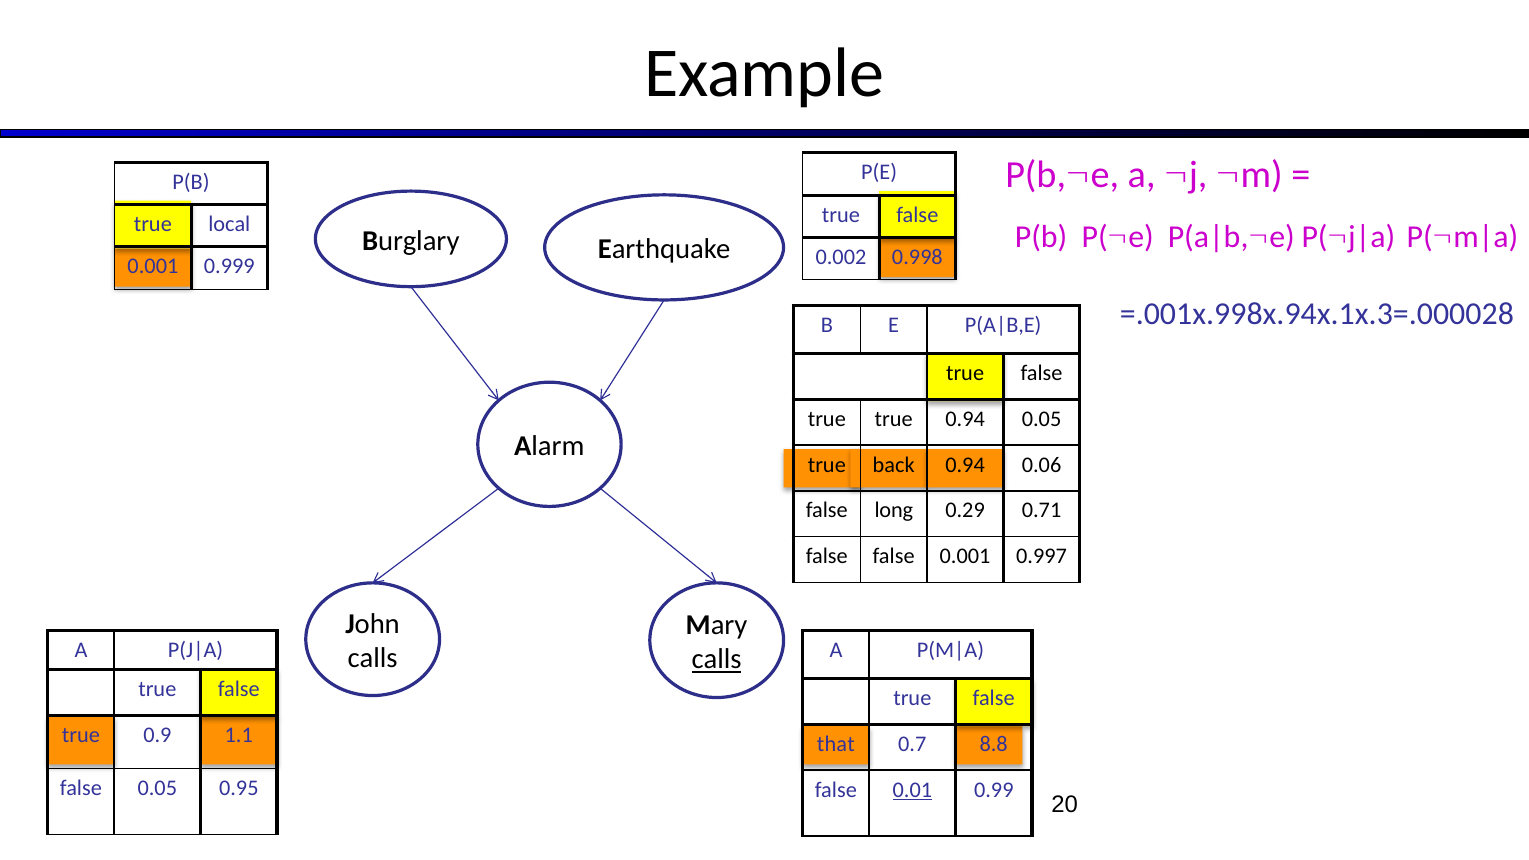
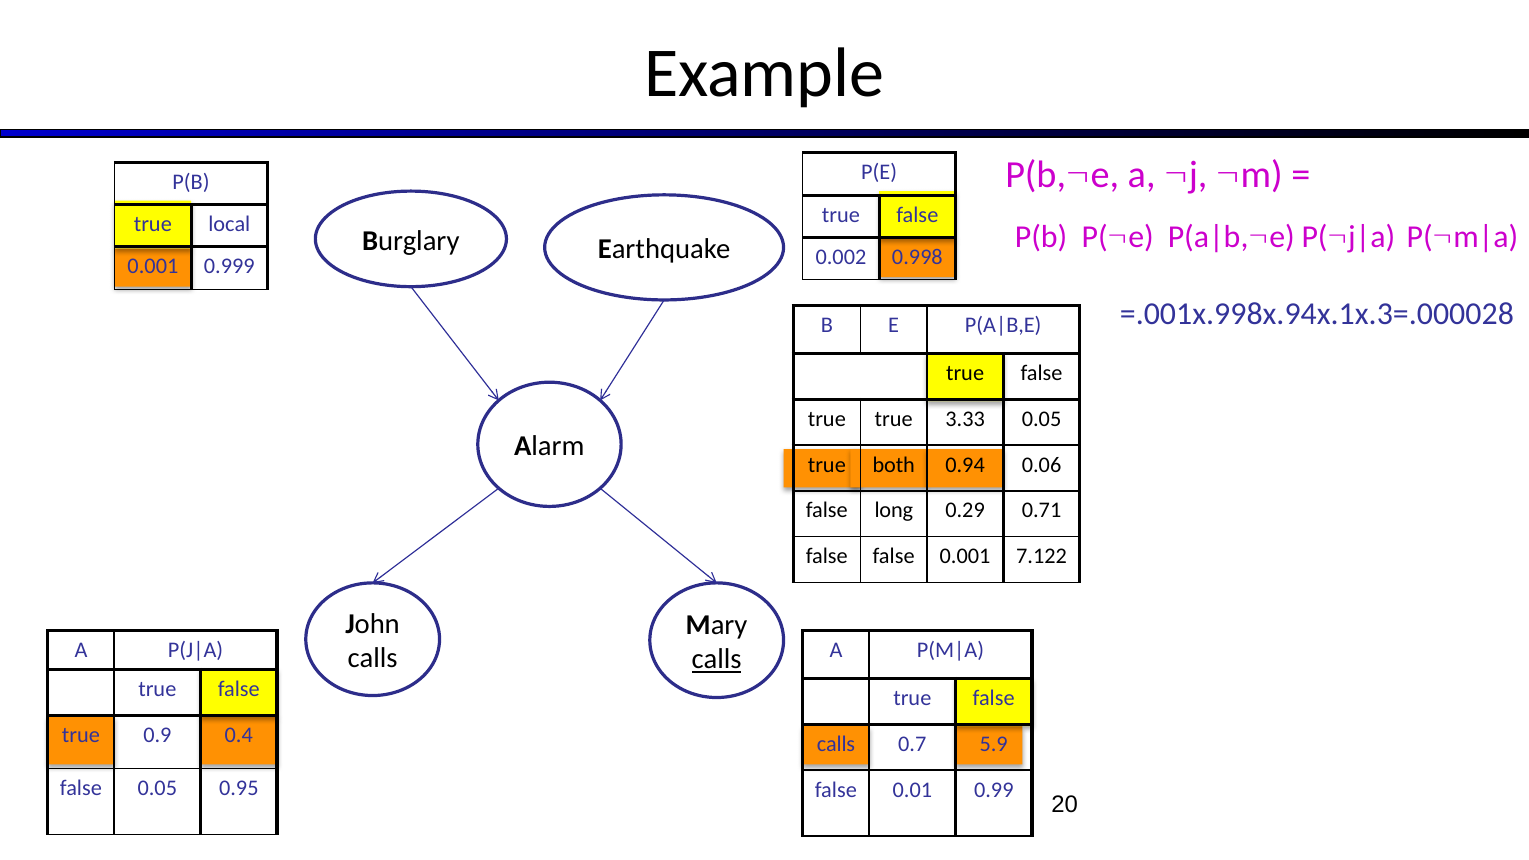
true 0.94: 0.94 -> 3.33
back: back -> both
0.997: 0.997 -> 7.122
1.1: 1.1 -> 0.4
that at (836, 744): that -> calls
8.8: 8.8 -> 5.9
0.01 underline: present -> none
